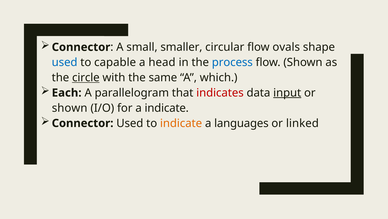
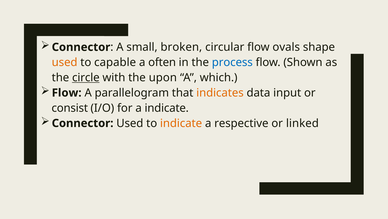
smaller: smaller -> broken
used at (65, 62) colour: blue -> orange
head: head -> often
same: same -> upon
Each at (67, 93): Each -> Flow
indicates colour: red -> orange
input underline: present -> none
shown at (70, 108): shown -> consist
languages: languages -> respective
